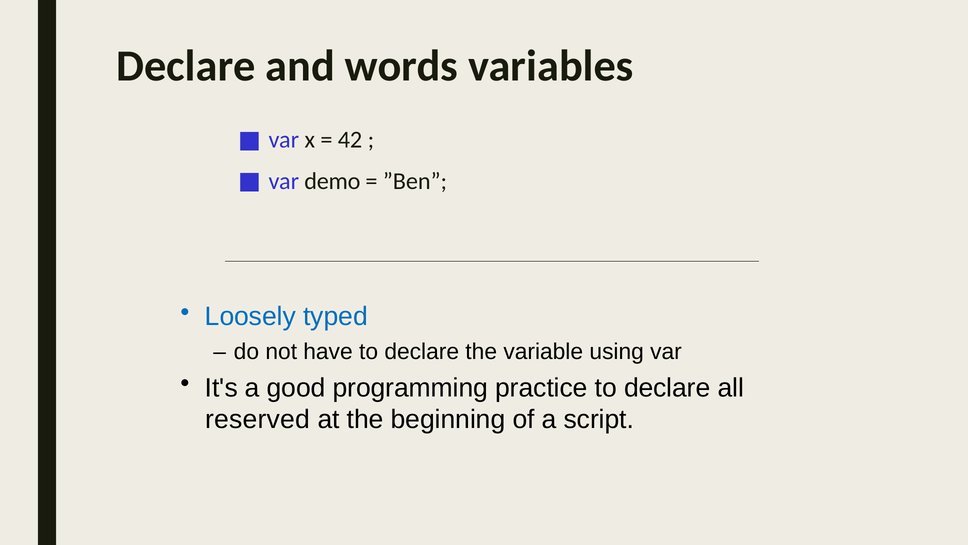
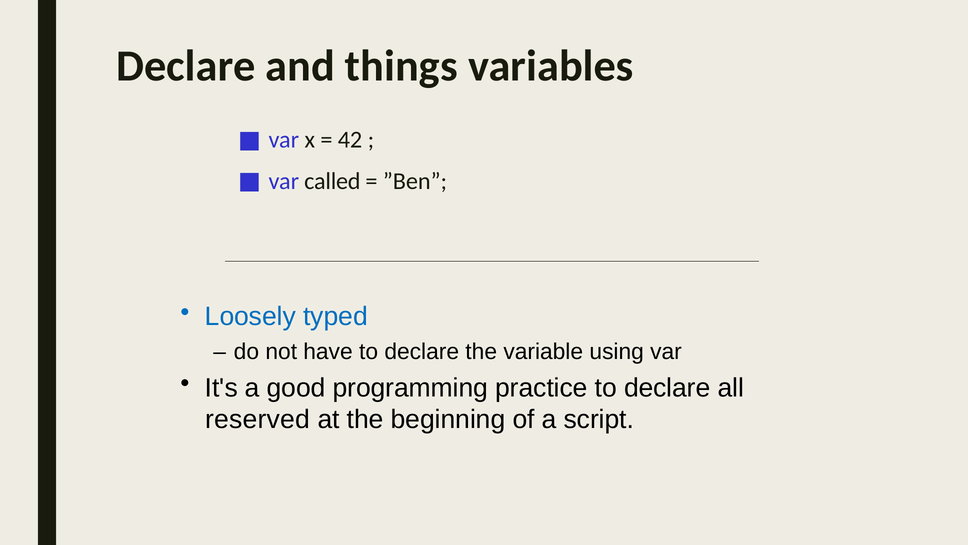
words: words -> things
demo: demo -> called
